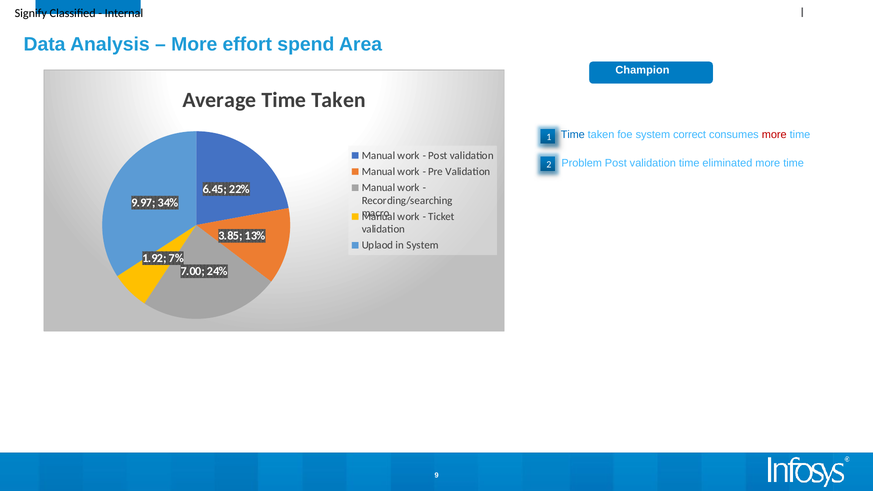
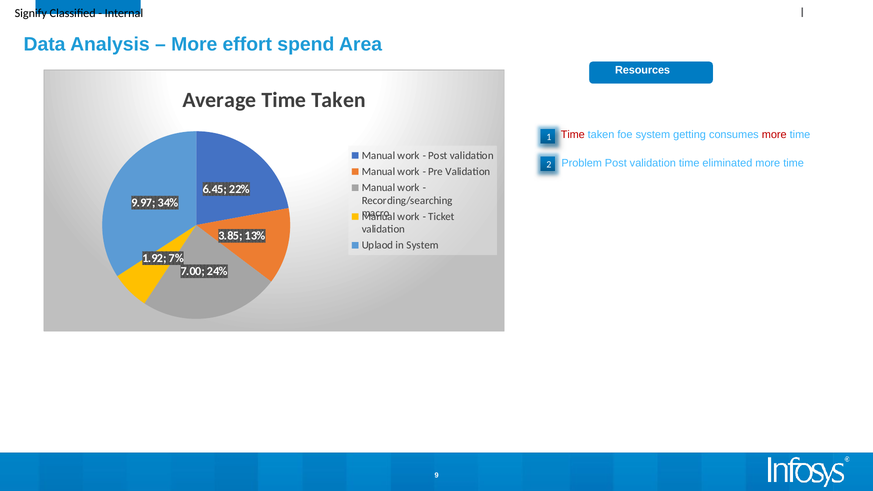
Champion: Champion -> Resources
Time at (573, 135) colour: blue -> red
correct: correct -> getting
